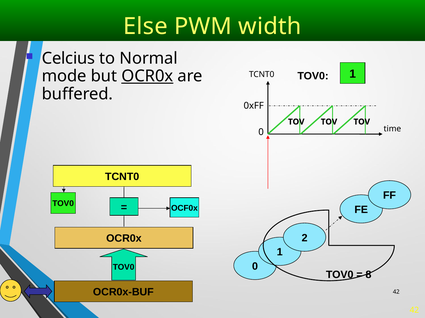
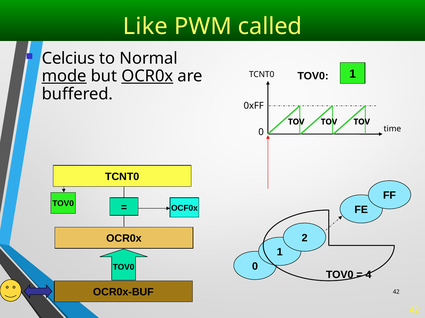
Else: Else -> Like
width: width -> called
mode underline: none -> present
8: 8 -> 4
